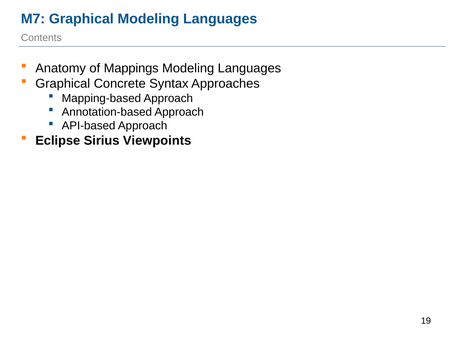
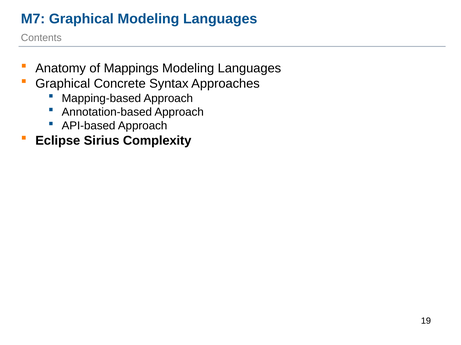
Viewpoints: Viewpoints -> Complexity
